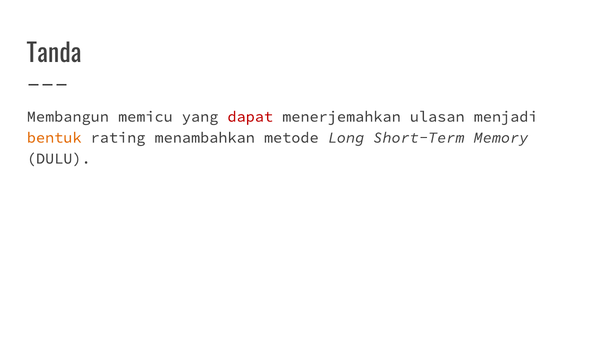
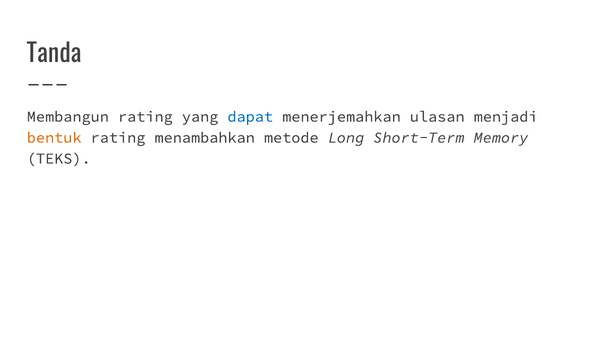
Membangun memicu: memicu -> rating
dapat colour: red -> blue
DULU: DULU -> TEKS
